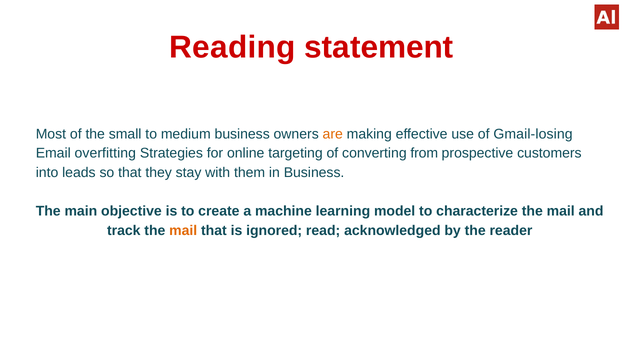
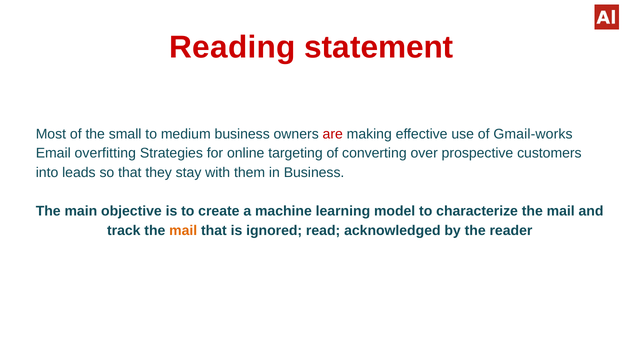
are colour: orange -> red
Gmail-losing: Gmail-losing -> Gmail-works
from: from -> over
